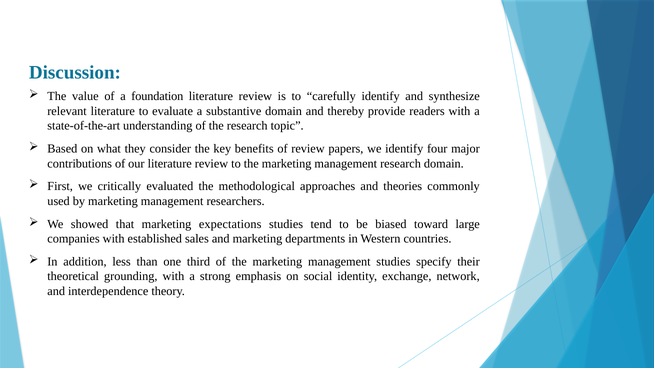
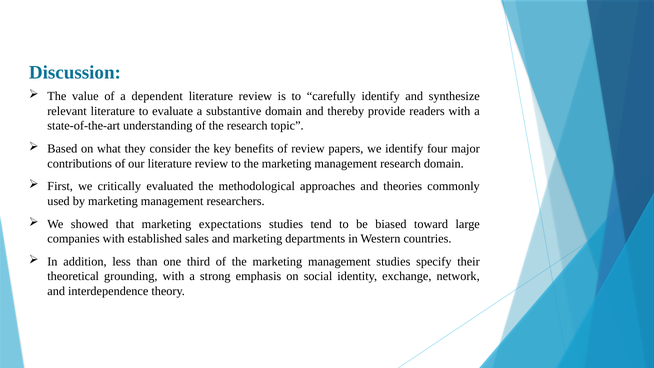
foundation: foundation -> dependent
